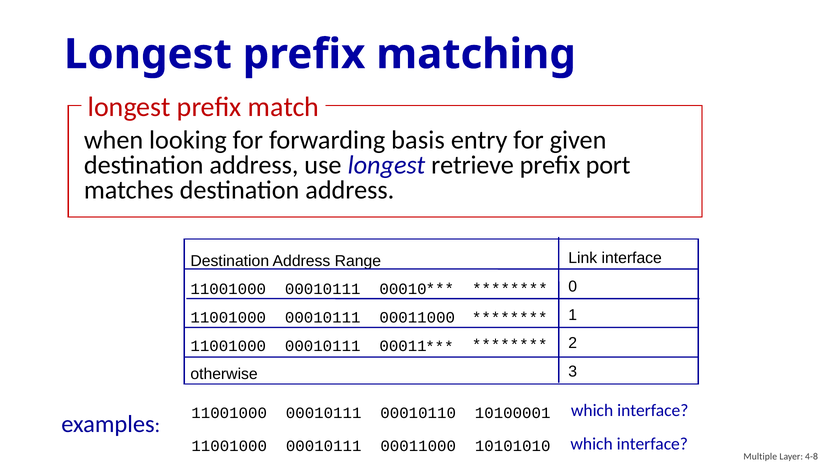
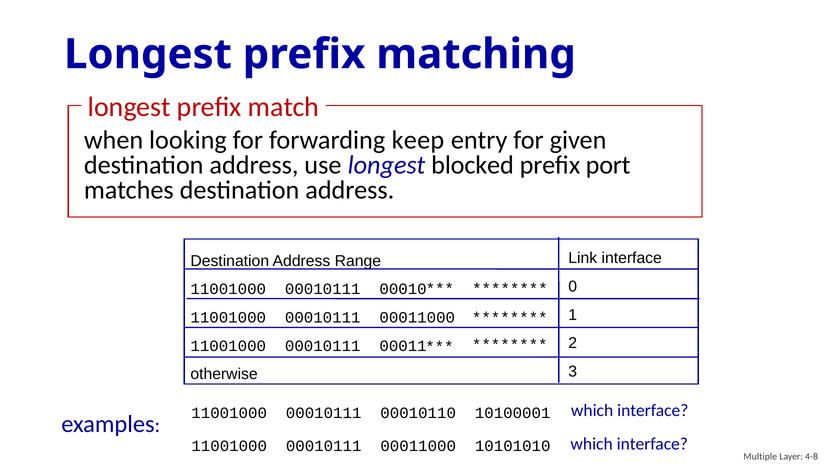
basis: basis -> keep
retrieve: retrieve -> blocked
